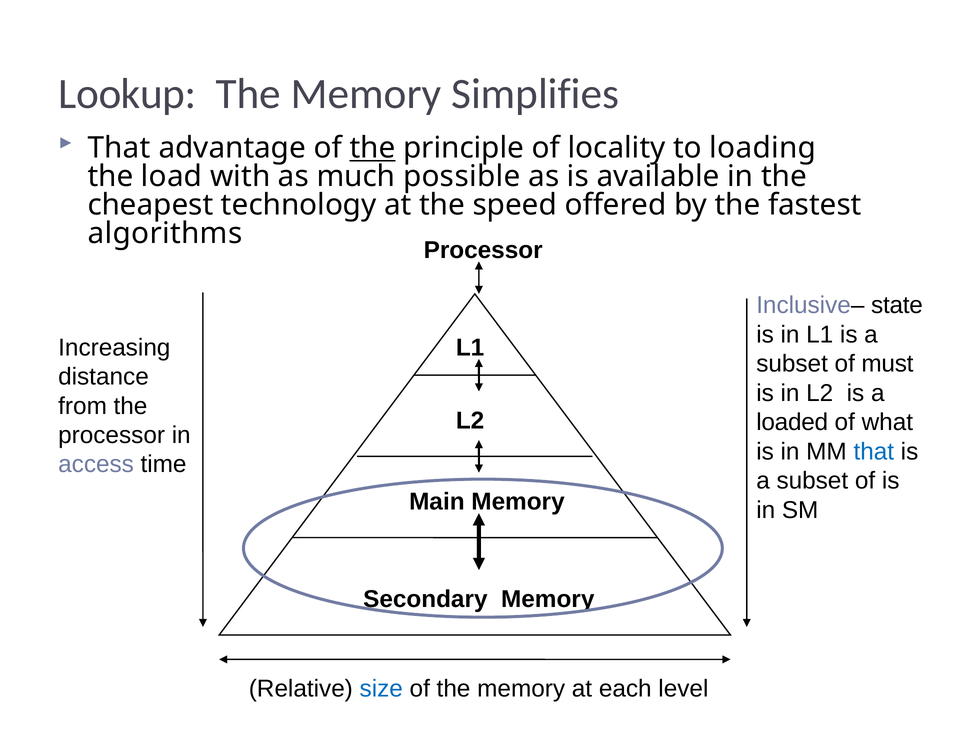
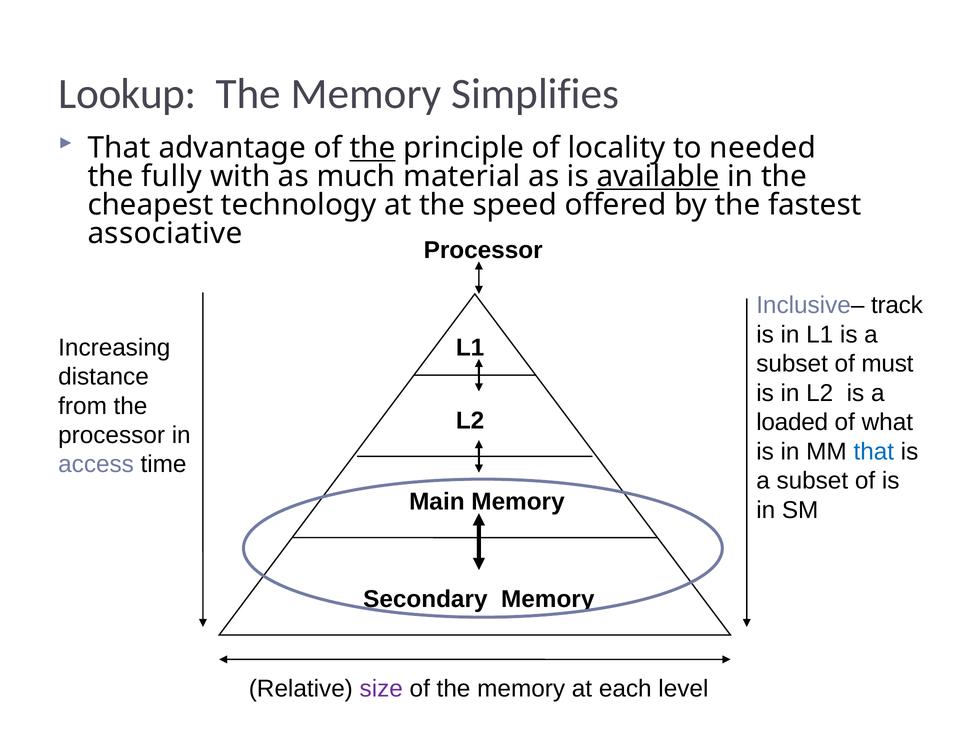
loading: loading -> needed
load: load -> fully
possible: possible -> material
available underline: none -> present
algorithms: algorithms -> associative
state: state -> track
size colour: blue -> purple
